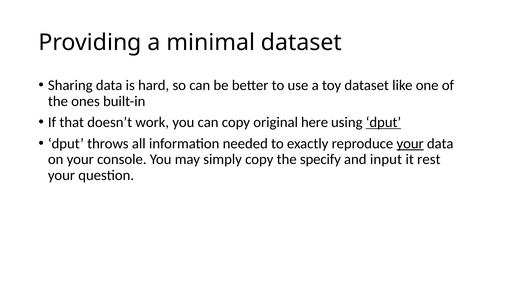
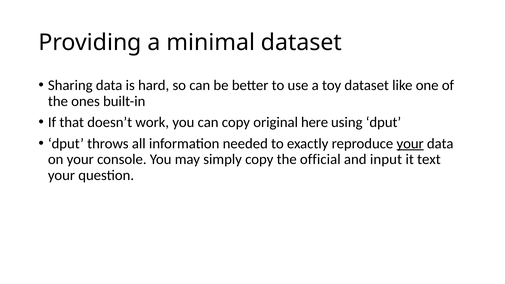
dput at (383, 122) underline: present -> none
specify: specify -> official
rest: rest -> text
